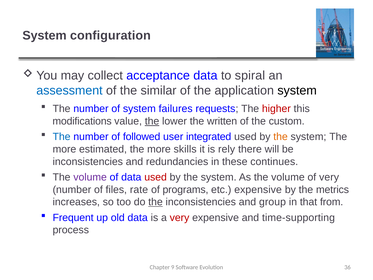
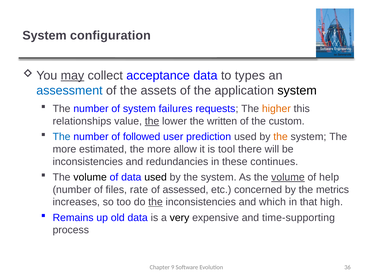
may underline: none -> present
spiral: spiral -> types
similar: similar -> assets
higher colour: red -> orange
modifications: modifications -> relationships
integrated: integrated -> prediction
skills: skills -> allow
rely: rely -> tool
volume at (90, 177) colour: purple -> black
used at (156, 177) colour: red -> black
volume at (288, 177) underline: none -> present
of very: very -> help
programs: programs -> assessed
etc expensive: expensive -> concerned
group: group -> which
from: from -> high
Frequent: Frequent -> Remains
very at (180, 217) colour: red -> black
